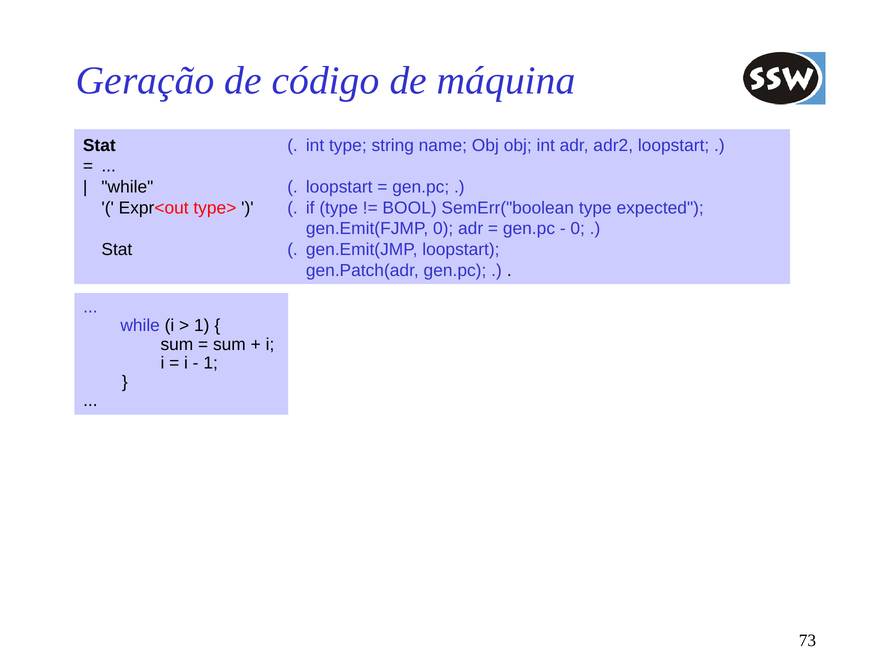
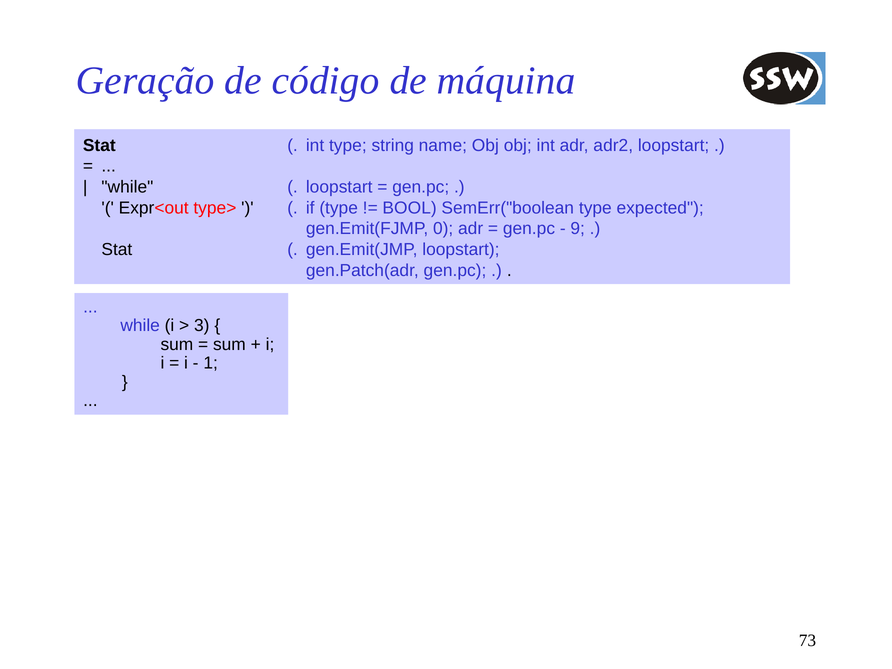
0 at (578, 229): 0 -> 9
1 at (202, 326): 1 -> 3
